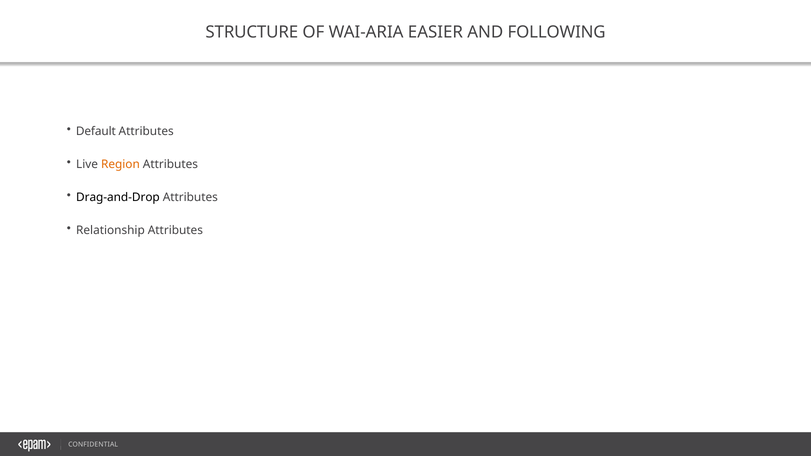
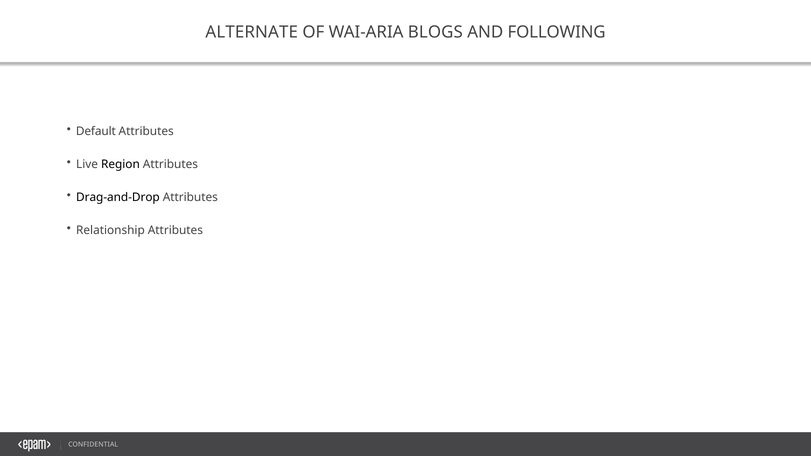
STRUCTURE: STRUCTURE -> ALTERNATE
EASIER: EASIER -> BLOGS
Region colour: orange -> black
